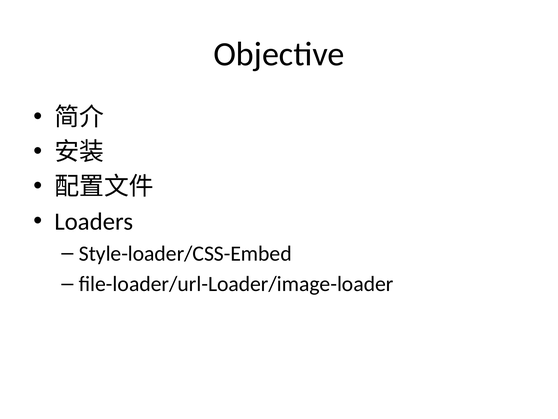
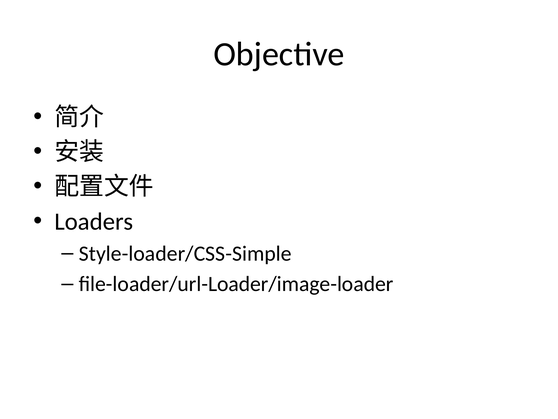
Style-loader/CSS-Embed: Style-loader/CSS-Embed -> Style-loader/CSS-Simple
